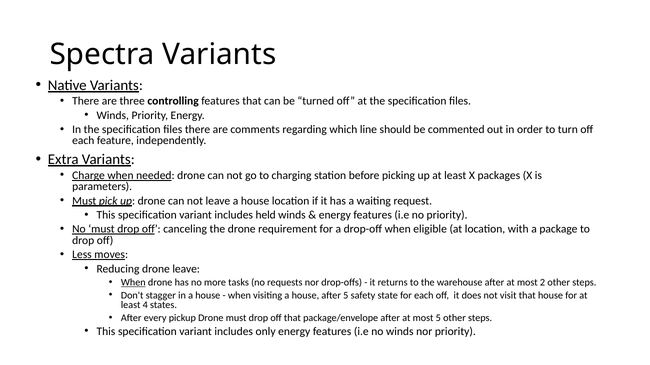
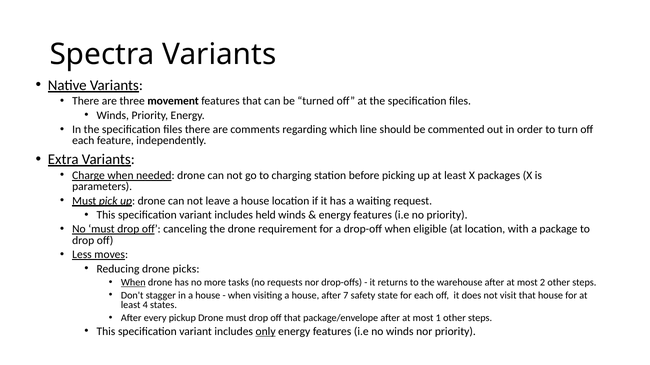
controlling: controlling -> movement
drone leave: leave -> picks
after 5: 5 -> 7
most 5: 5 -> 1
only underline: none -> present
